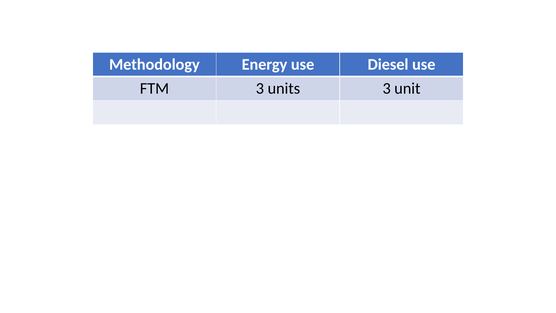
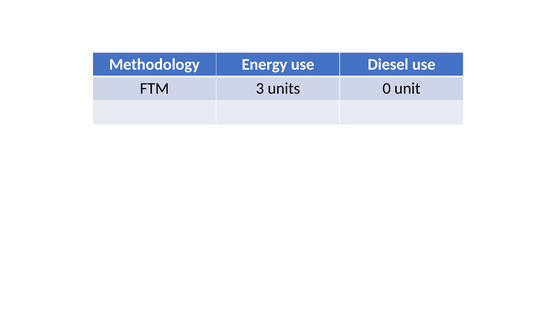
units 3: 3 -> 0
